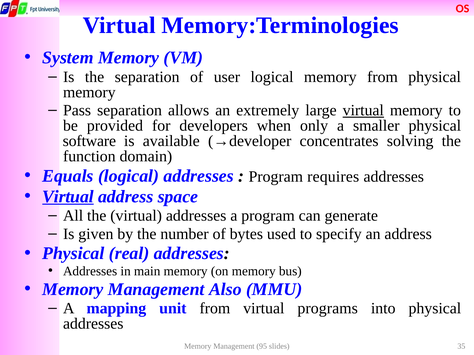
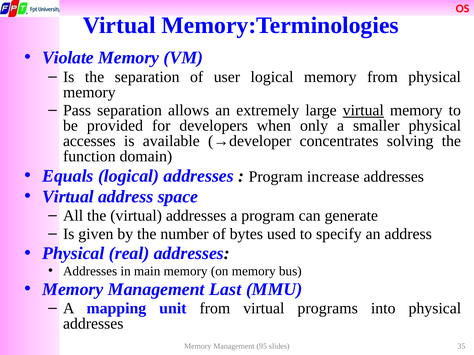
System: System -> Violate
software: software -> accesses
requires: requires -> increase
Virtual at (68, 197) underline: present -> none
Also: Also -> Last
